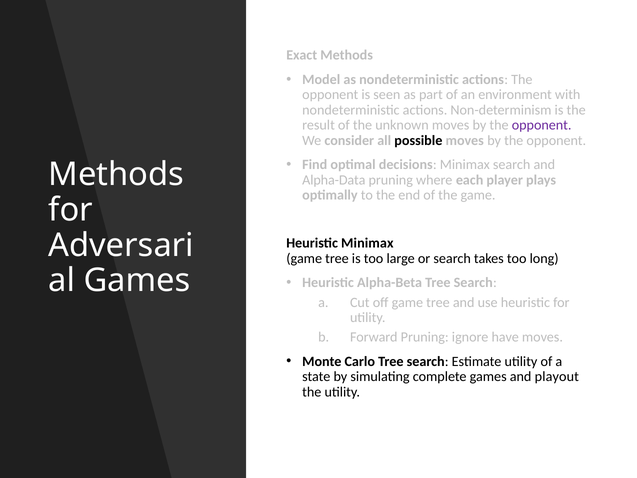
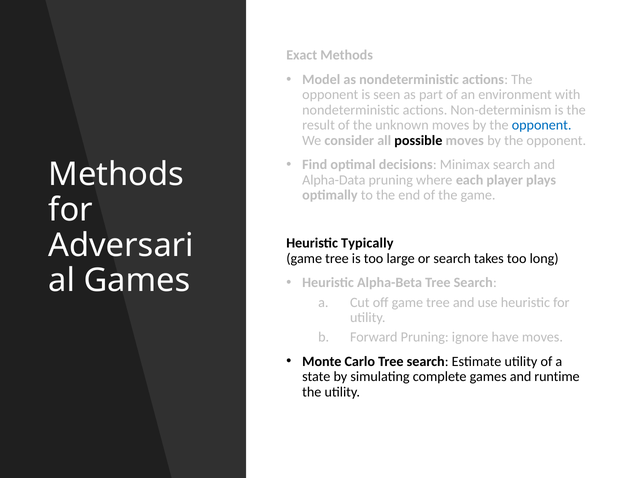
opponent at (542, 125) colour: purple -> blue
Heuristic Minimax: Minimax -> Typically
playout: playout -> runtime
